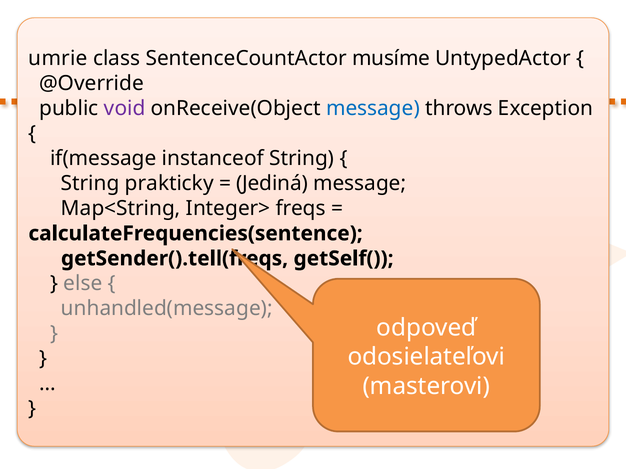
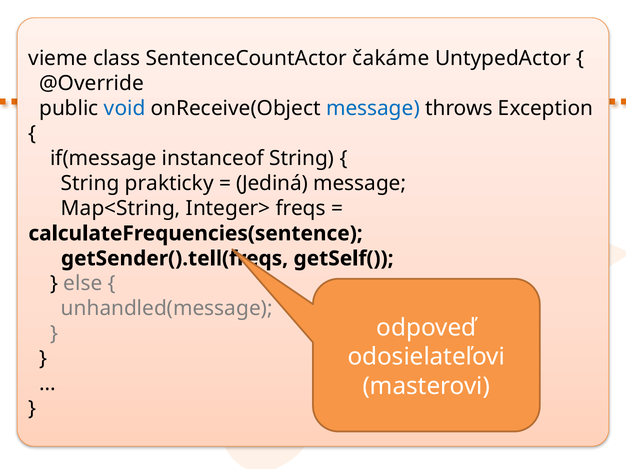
umrie: umrie -> vieme
musíme: musíme -> čakáme
void colour: purple -> blue
